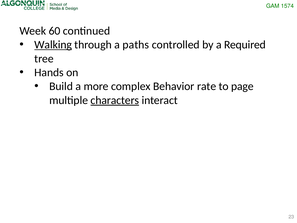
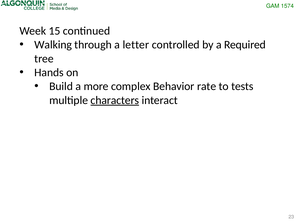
60: 60 -> 15
Walking underline: present -> none
paths: paths -> letter
page: page -> tests
